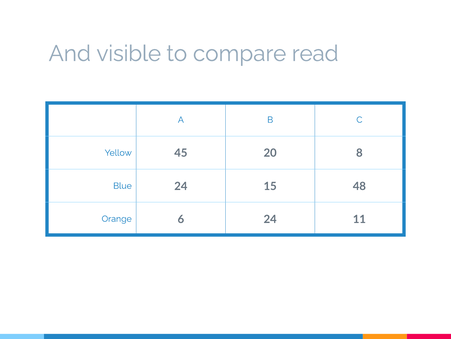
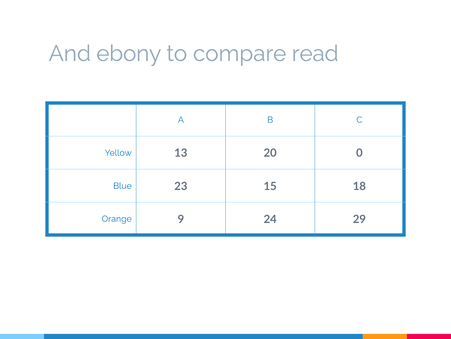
visible: visible -> ebony
45: 45 -> 13
8: 8 -> 0
Blue 24: 24 -> 23
48: 48 -> 18
6: 6 -> 9
11: 11 -> 29
